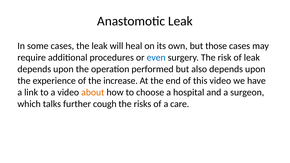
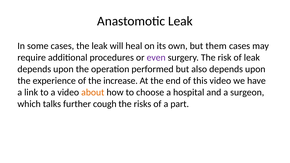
those: those -> them
even colour: blue -> purple
care: care -> part
